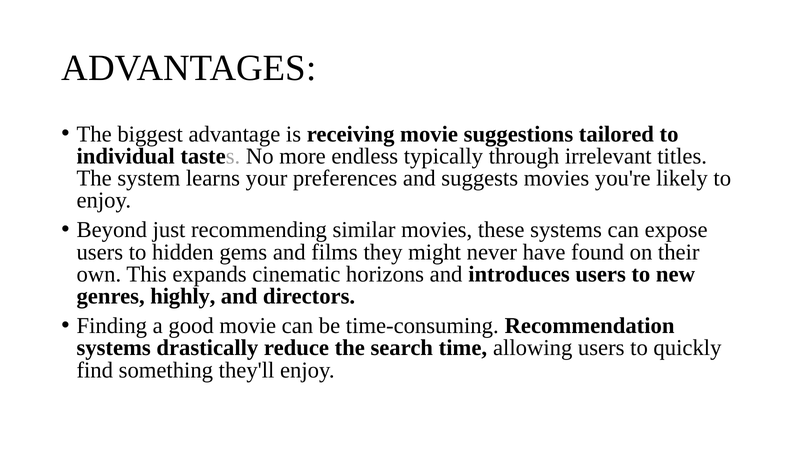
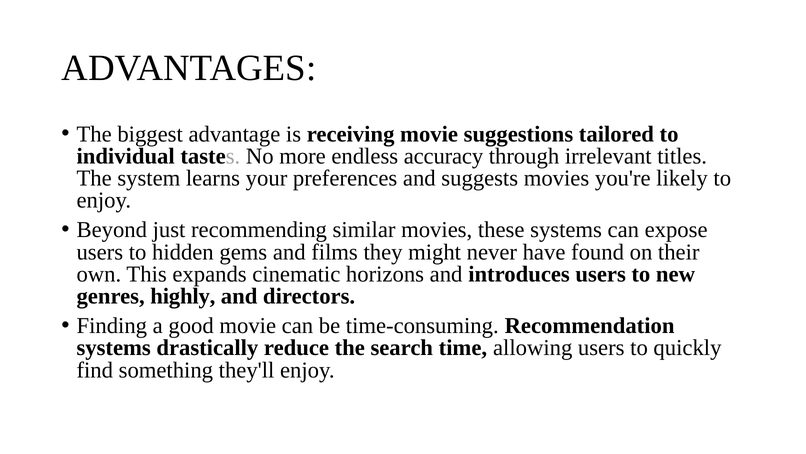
typically: typically -> accuracy
